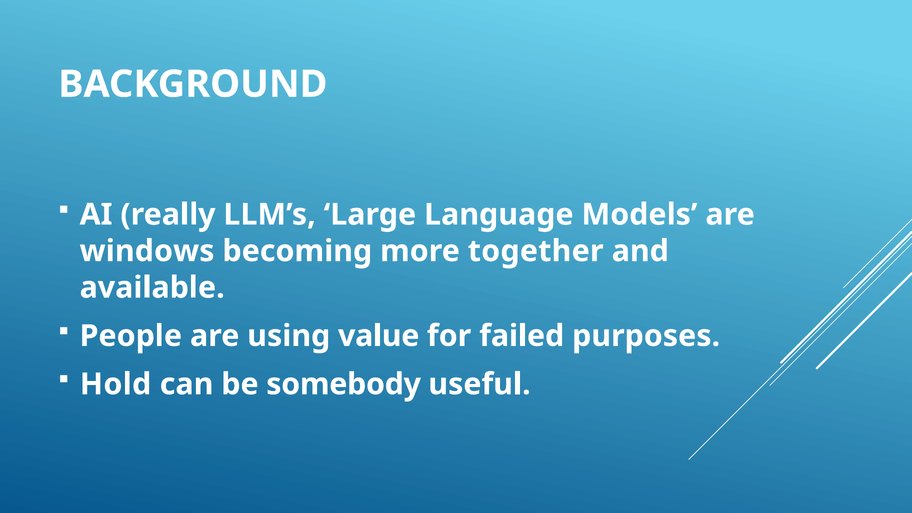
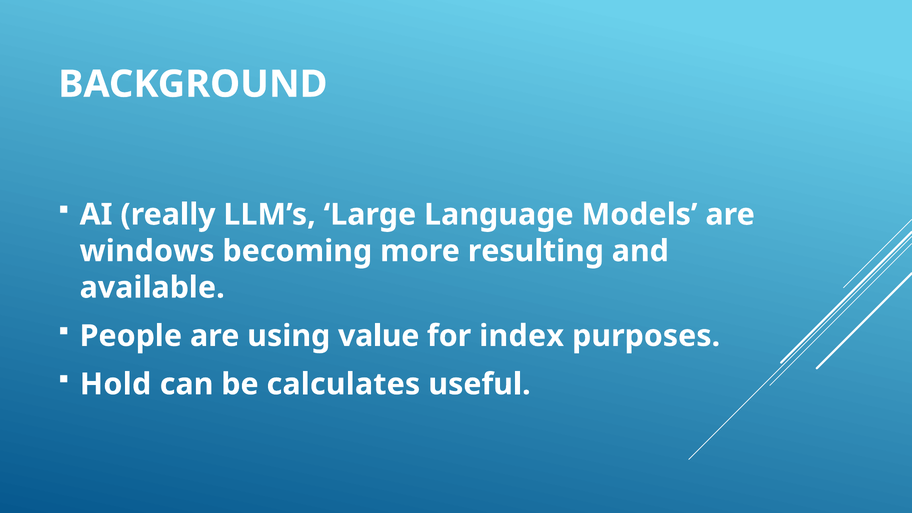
together: together -> resulting
failed: failed -> index
somebody: somebody -> calculates
